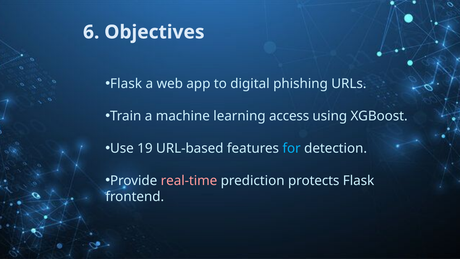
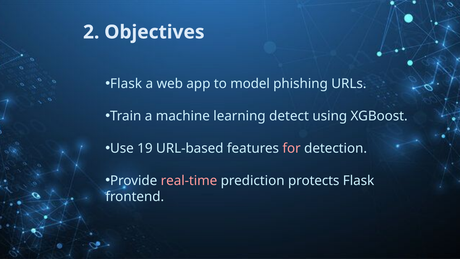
6: 6 -> 2
digital: digital -> model
access: access -> detect
for colour: light blue -> pink
